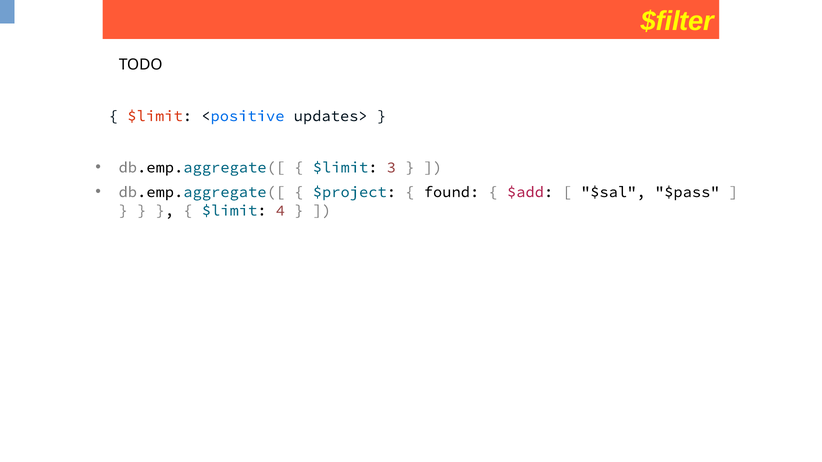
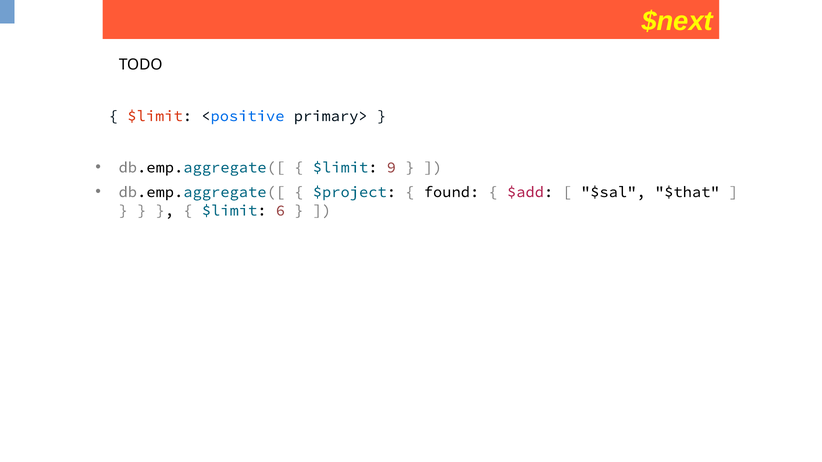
$filter: $filter -> $next
updates>: updates> -> primary>
3: 3 -> 9
$pass: $pass -> $that
4: 4 -> 6
